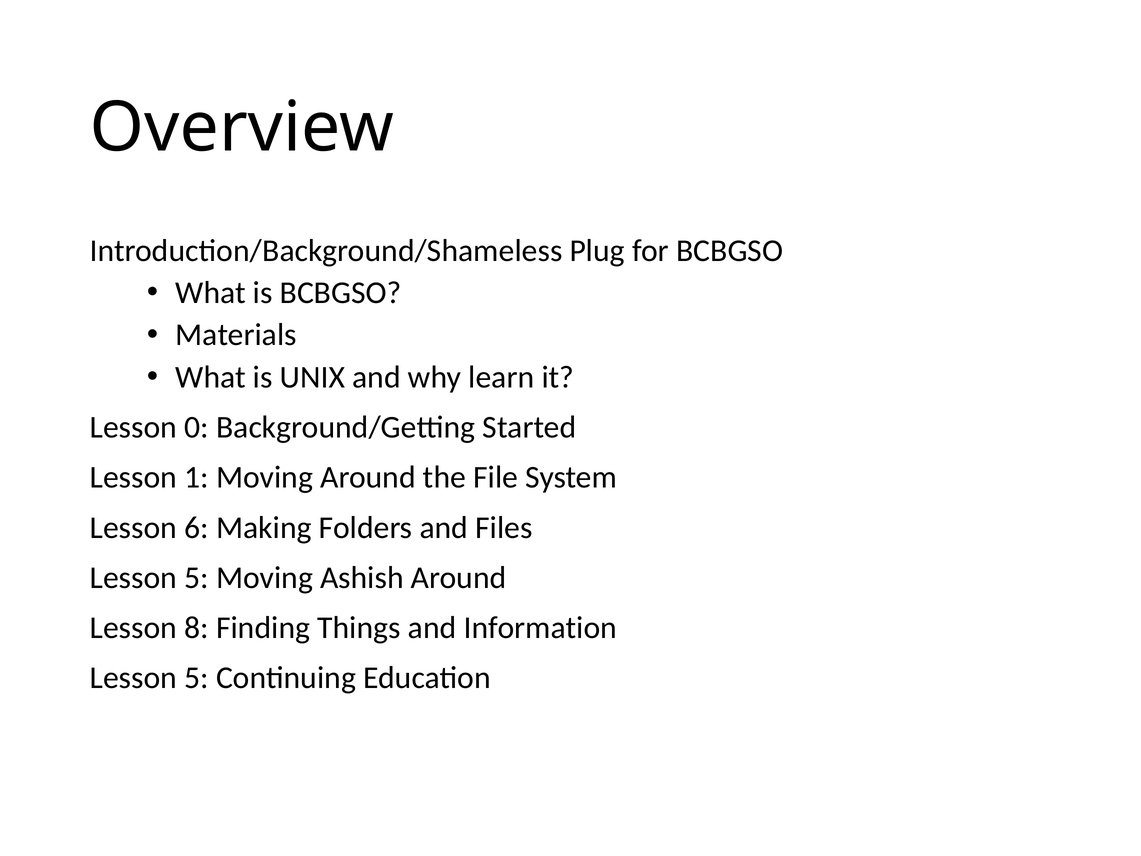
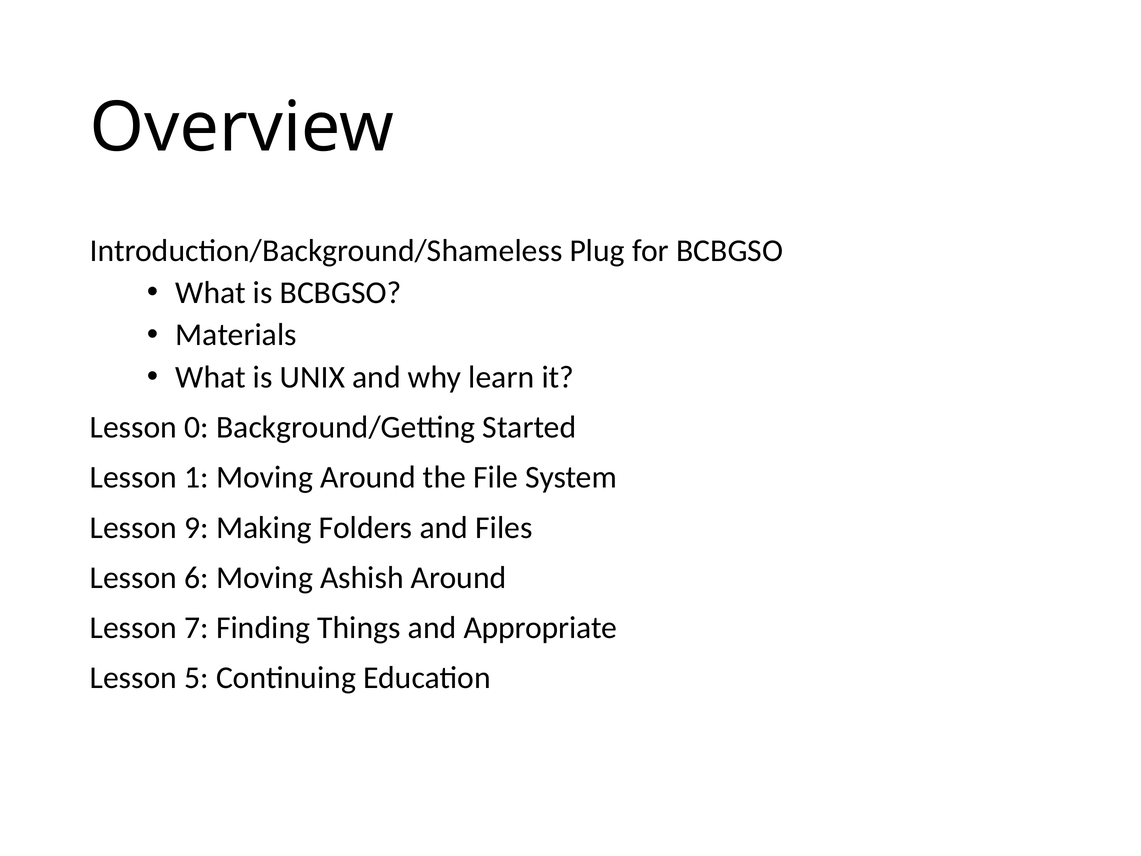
6: 6 -> 9
5 at (197, 578): 5 -> 6
8: 8 -> 7
Information: Information -> Appropriate
